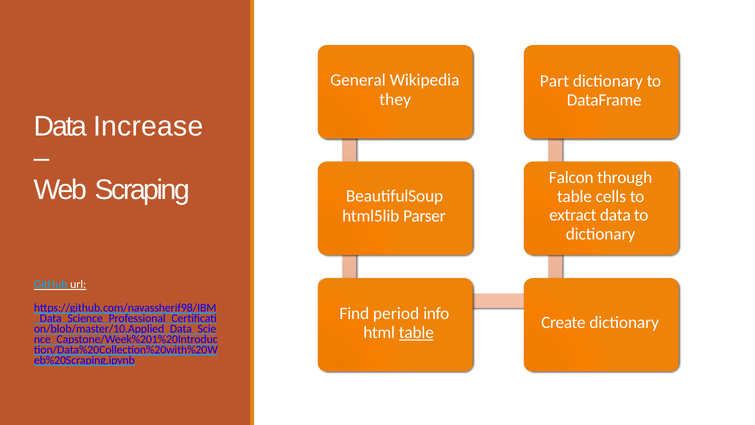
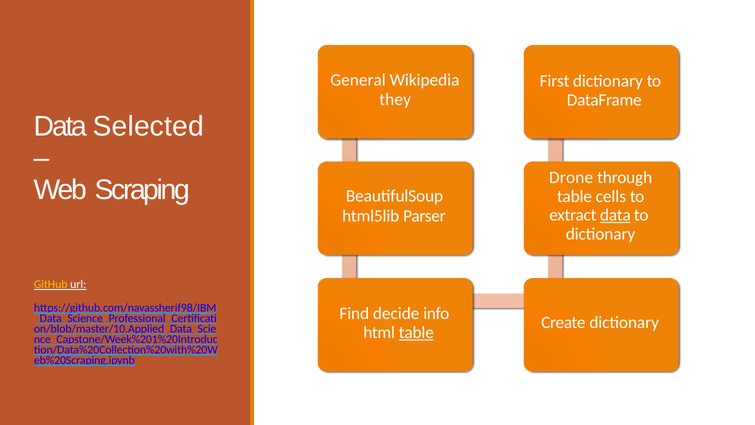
Part: Part -> First
Increase: Increase -> Selected
Falcon: Falcon -> Drone
data at (615, 215) underline: none -> present
GitHub colour: light blue -> yellow
period: period -> decide
